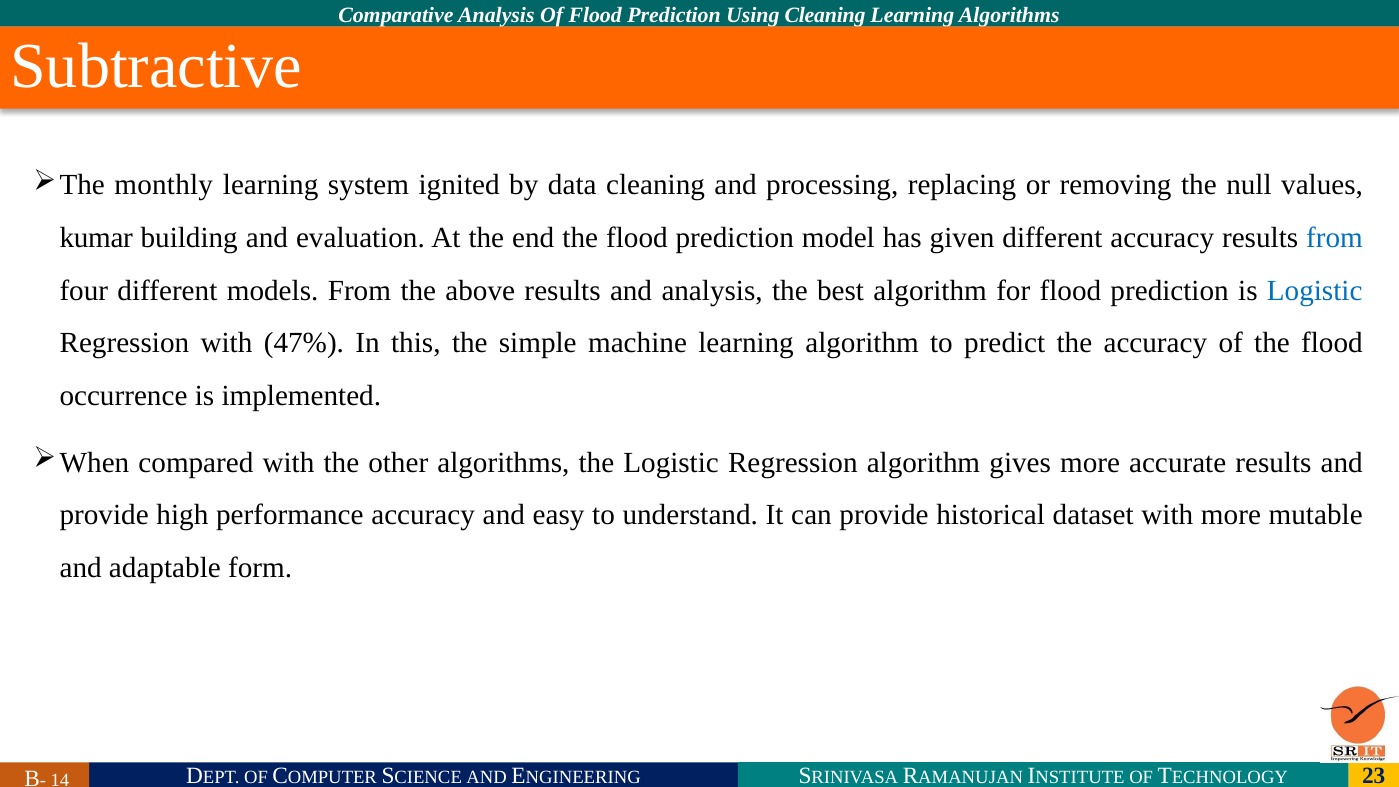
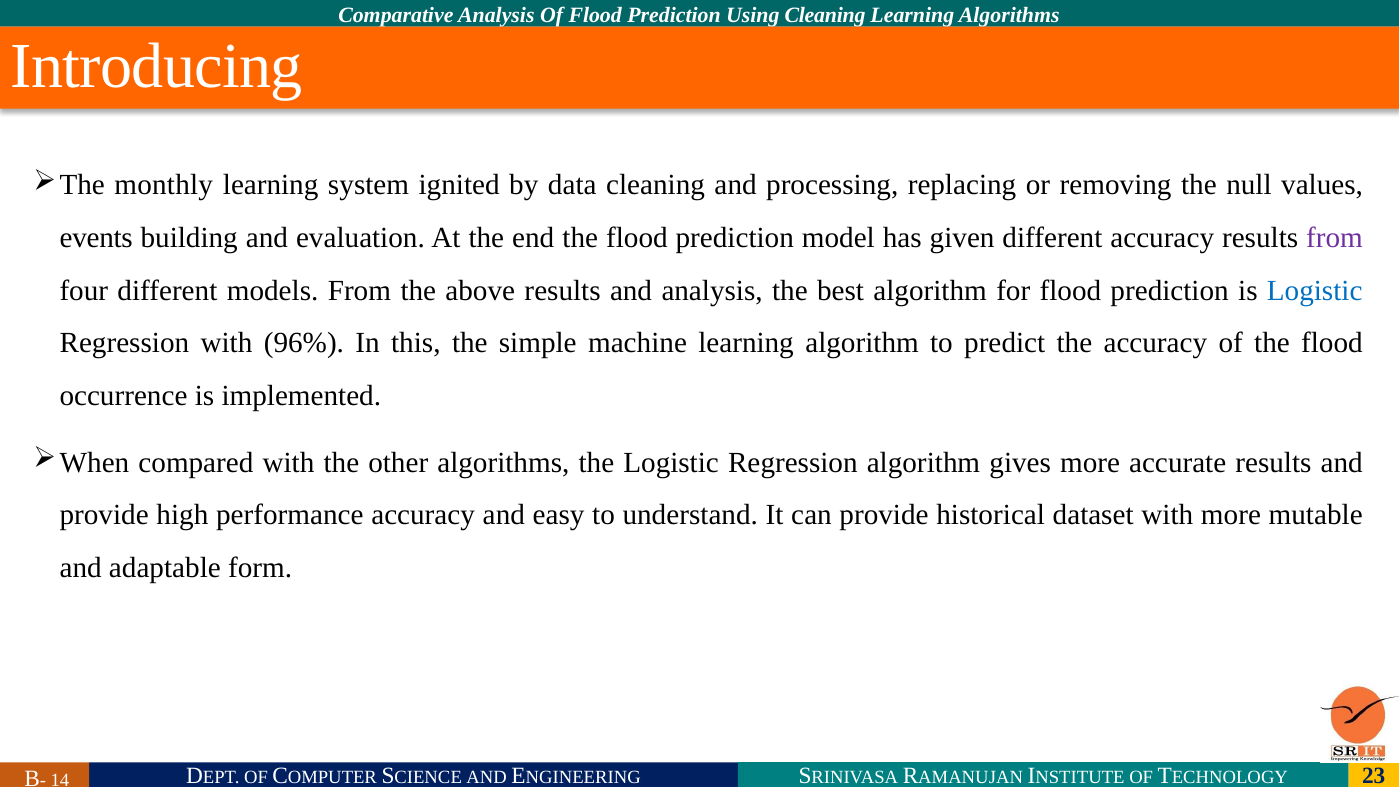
Subtractive: Subtractive -> Introducing
kumar: kumar -> events
from at (1334, 238) colour: blue -> purple
47%: 47% -> 96%
